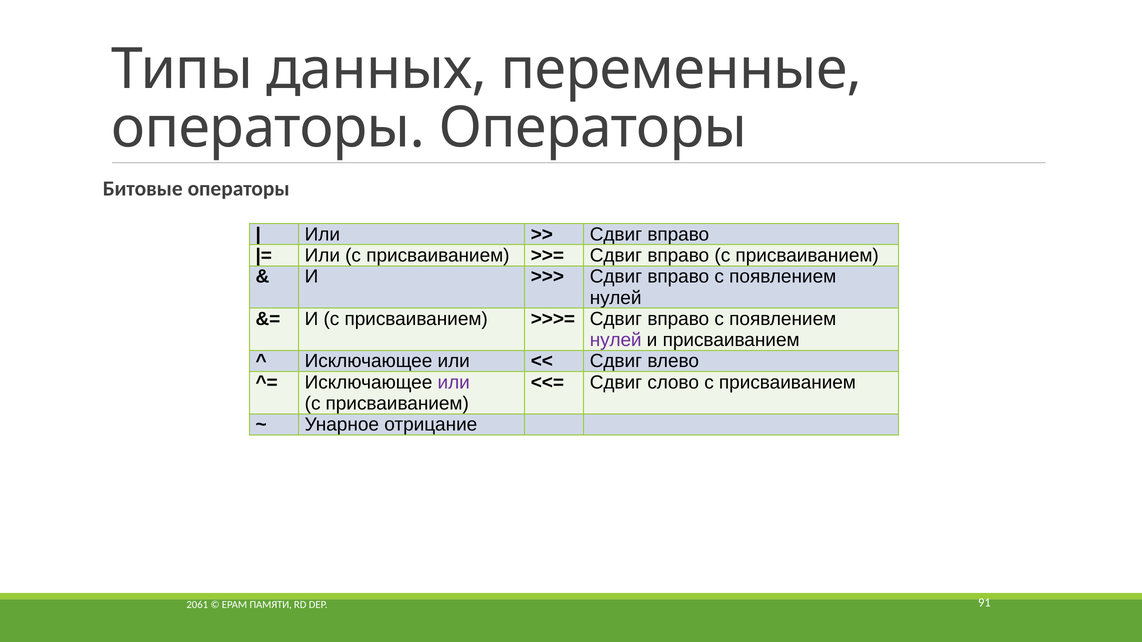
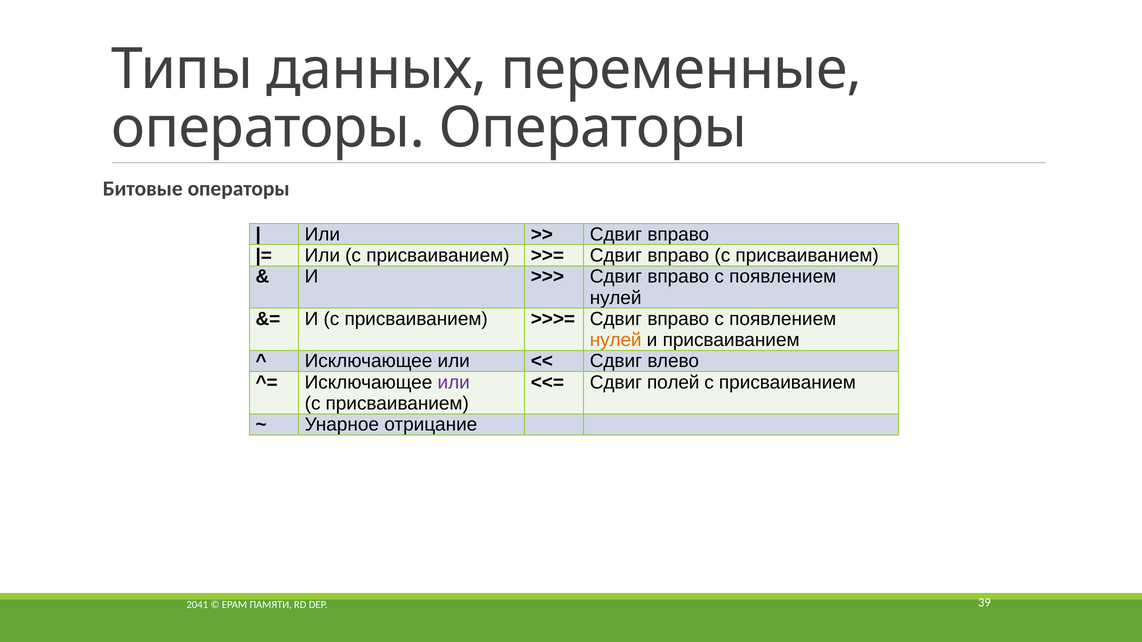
нулей at (616, 340) colour: purple -> orange
слово: слово -> полей
2061: 2061 -> 2041
91: 91 -> 39
